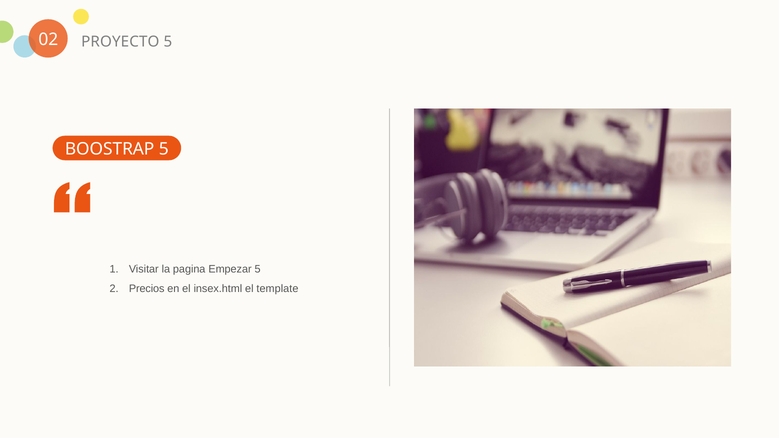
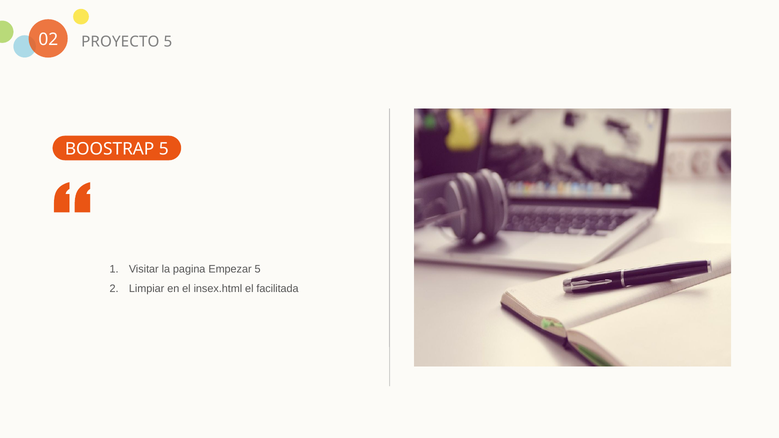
Precios: Precios -> Limpiar
template: template -> facilitada
